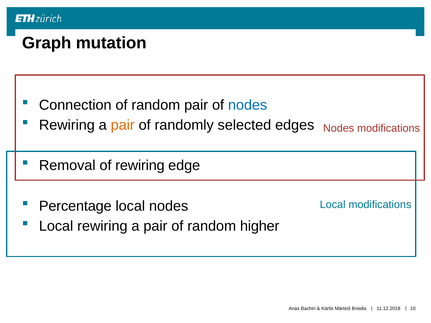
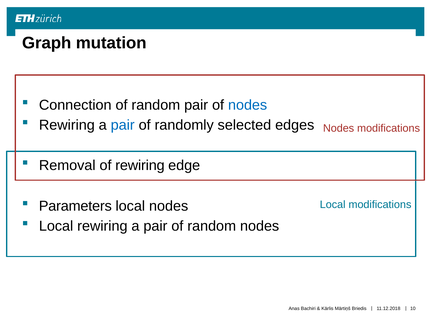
pair at (123, 125) colour: orange -> blue
Percentage: Percentage -> Parameters
random higher: higher -> nodes
